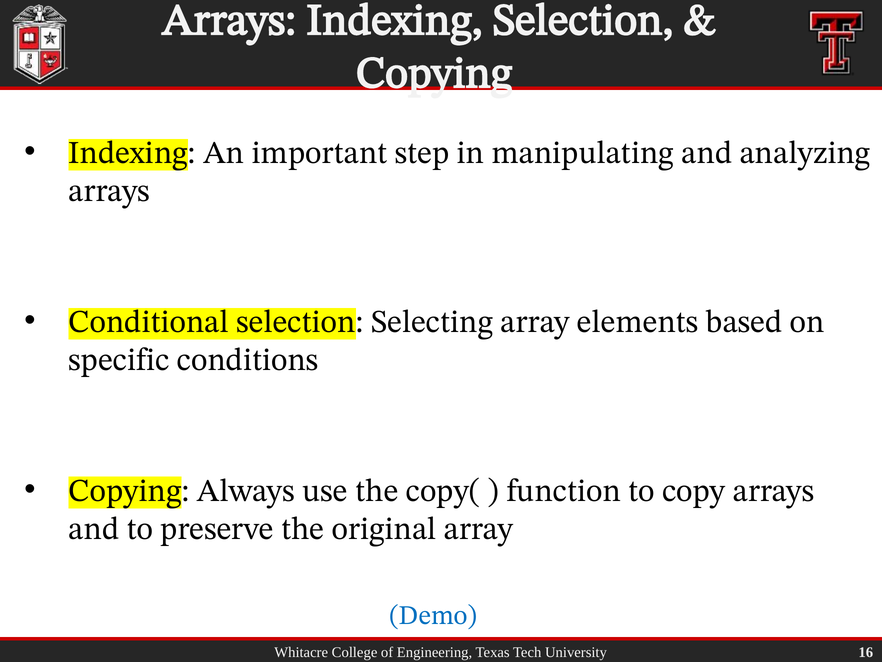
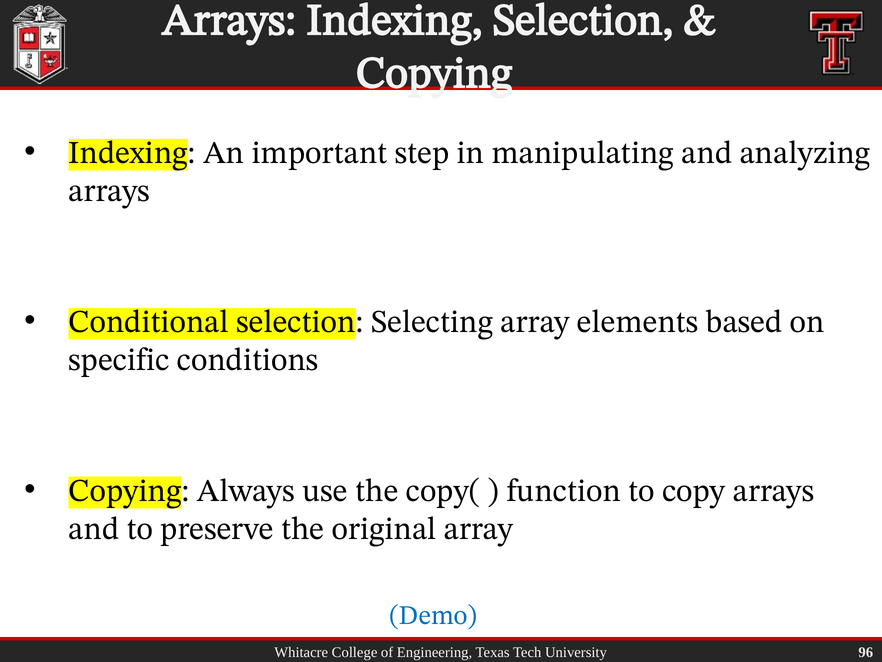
16: 16 -> 96
